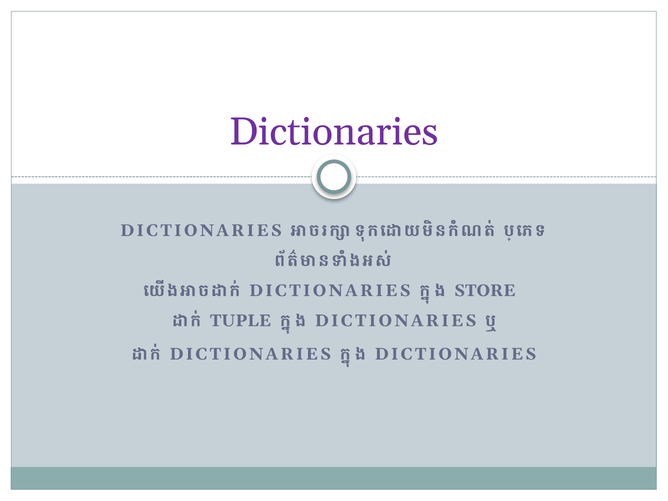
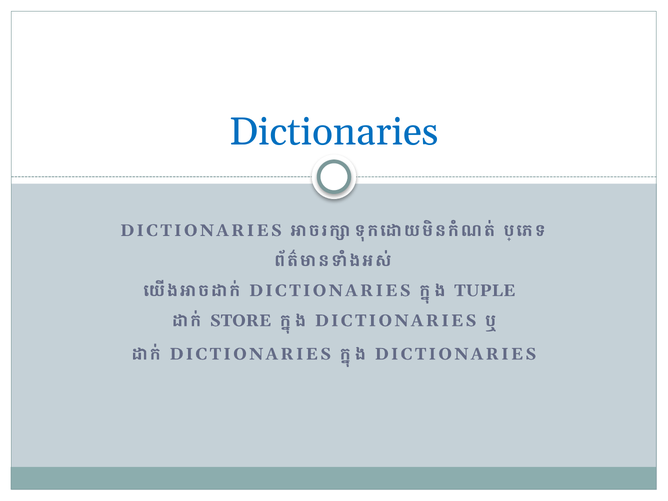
Dictionaries at (334, 132) colour: purple -> blue
STORE: STORE -> TUPLE
TUPLE: TUPLE -> STORE
